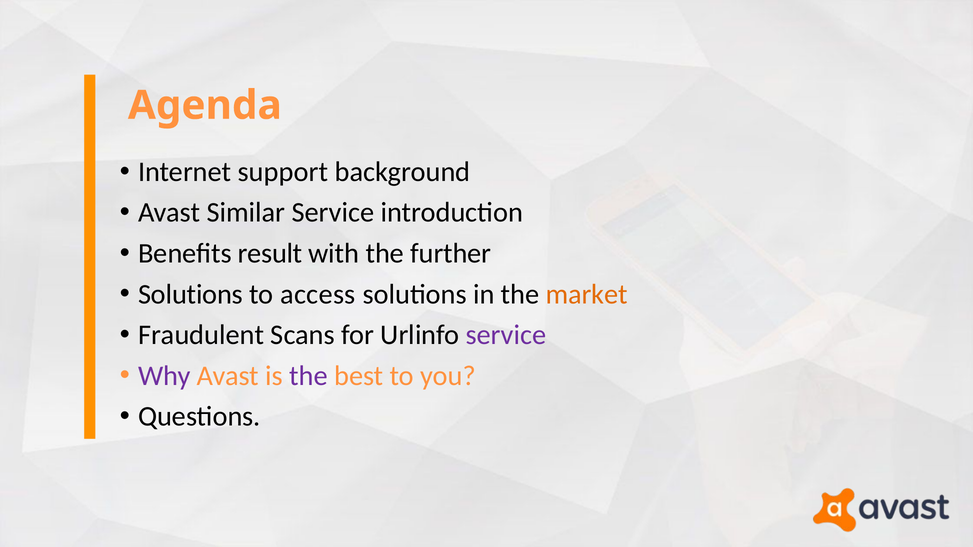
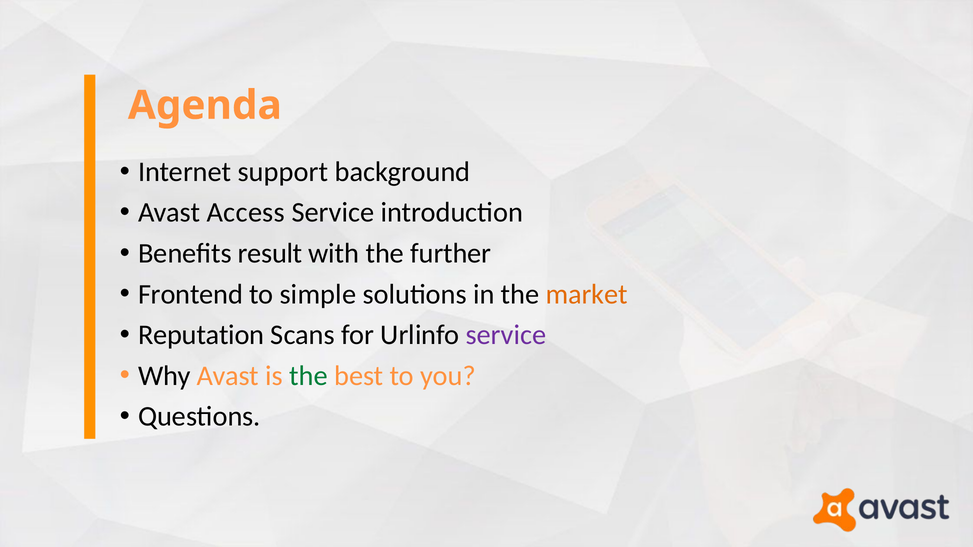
Similar: Similar -> Access
Solutions at (191, 294): Solutions -> Frontend
access: access -> simple
Fraudulent: Fraudulent -> Reputation
Why colour: purple -> black
the at (308, 376) colour: purple -> green
